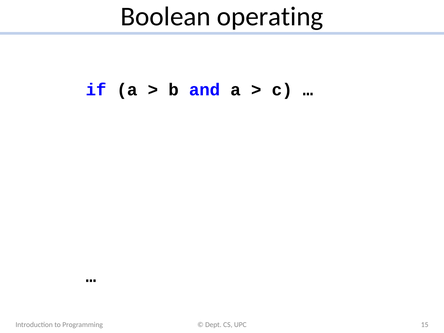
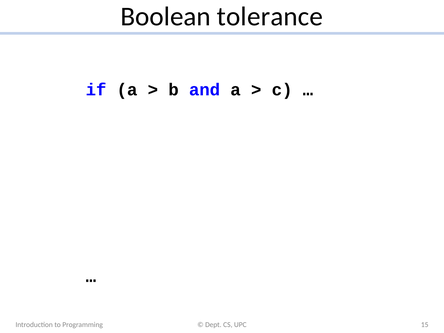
operating: operating -> tolerance
